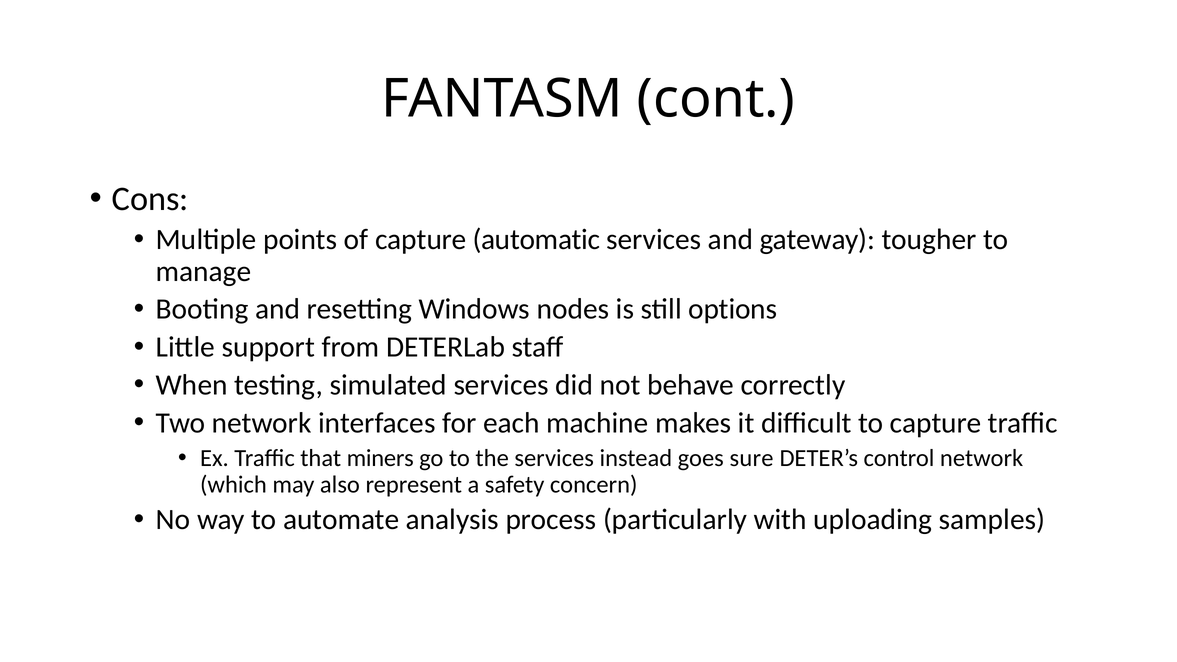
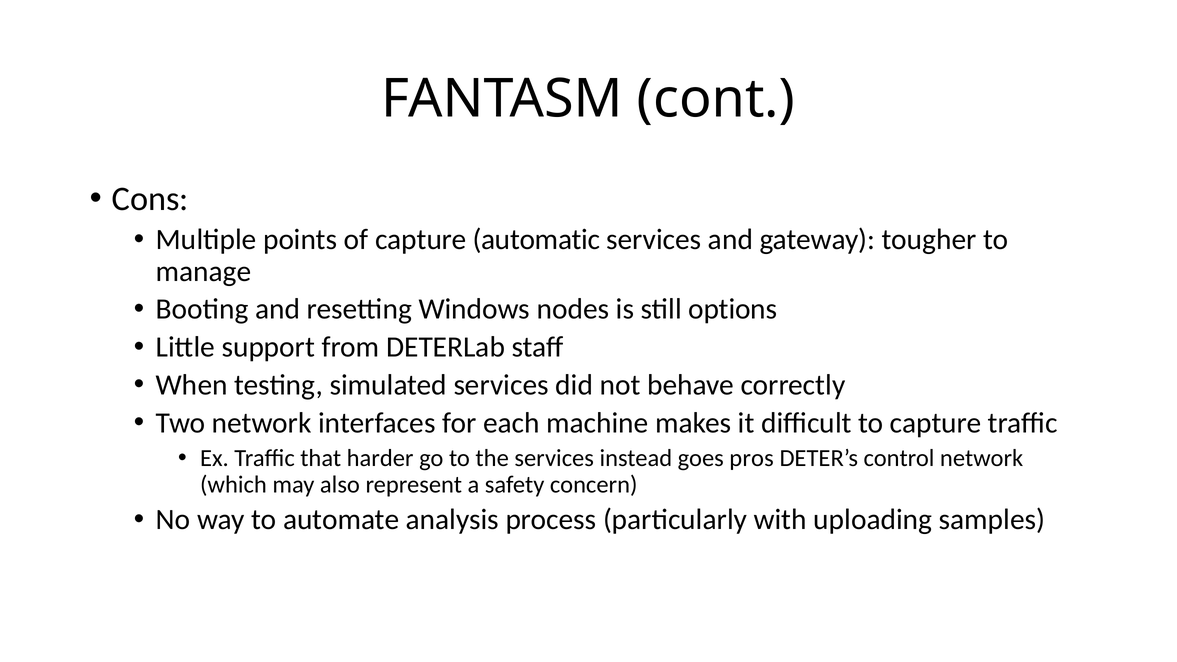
miners: miners -> harder
sure: sure -> pros
